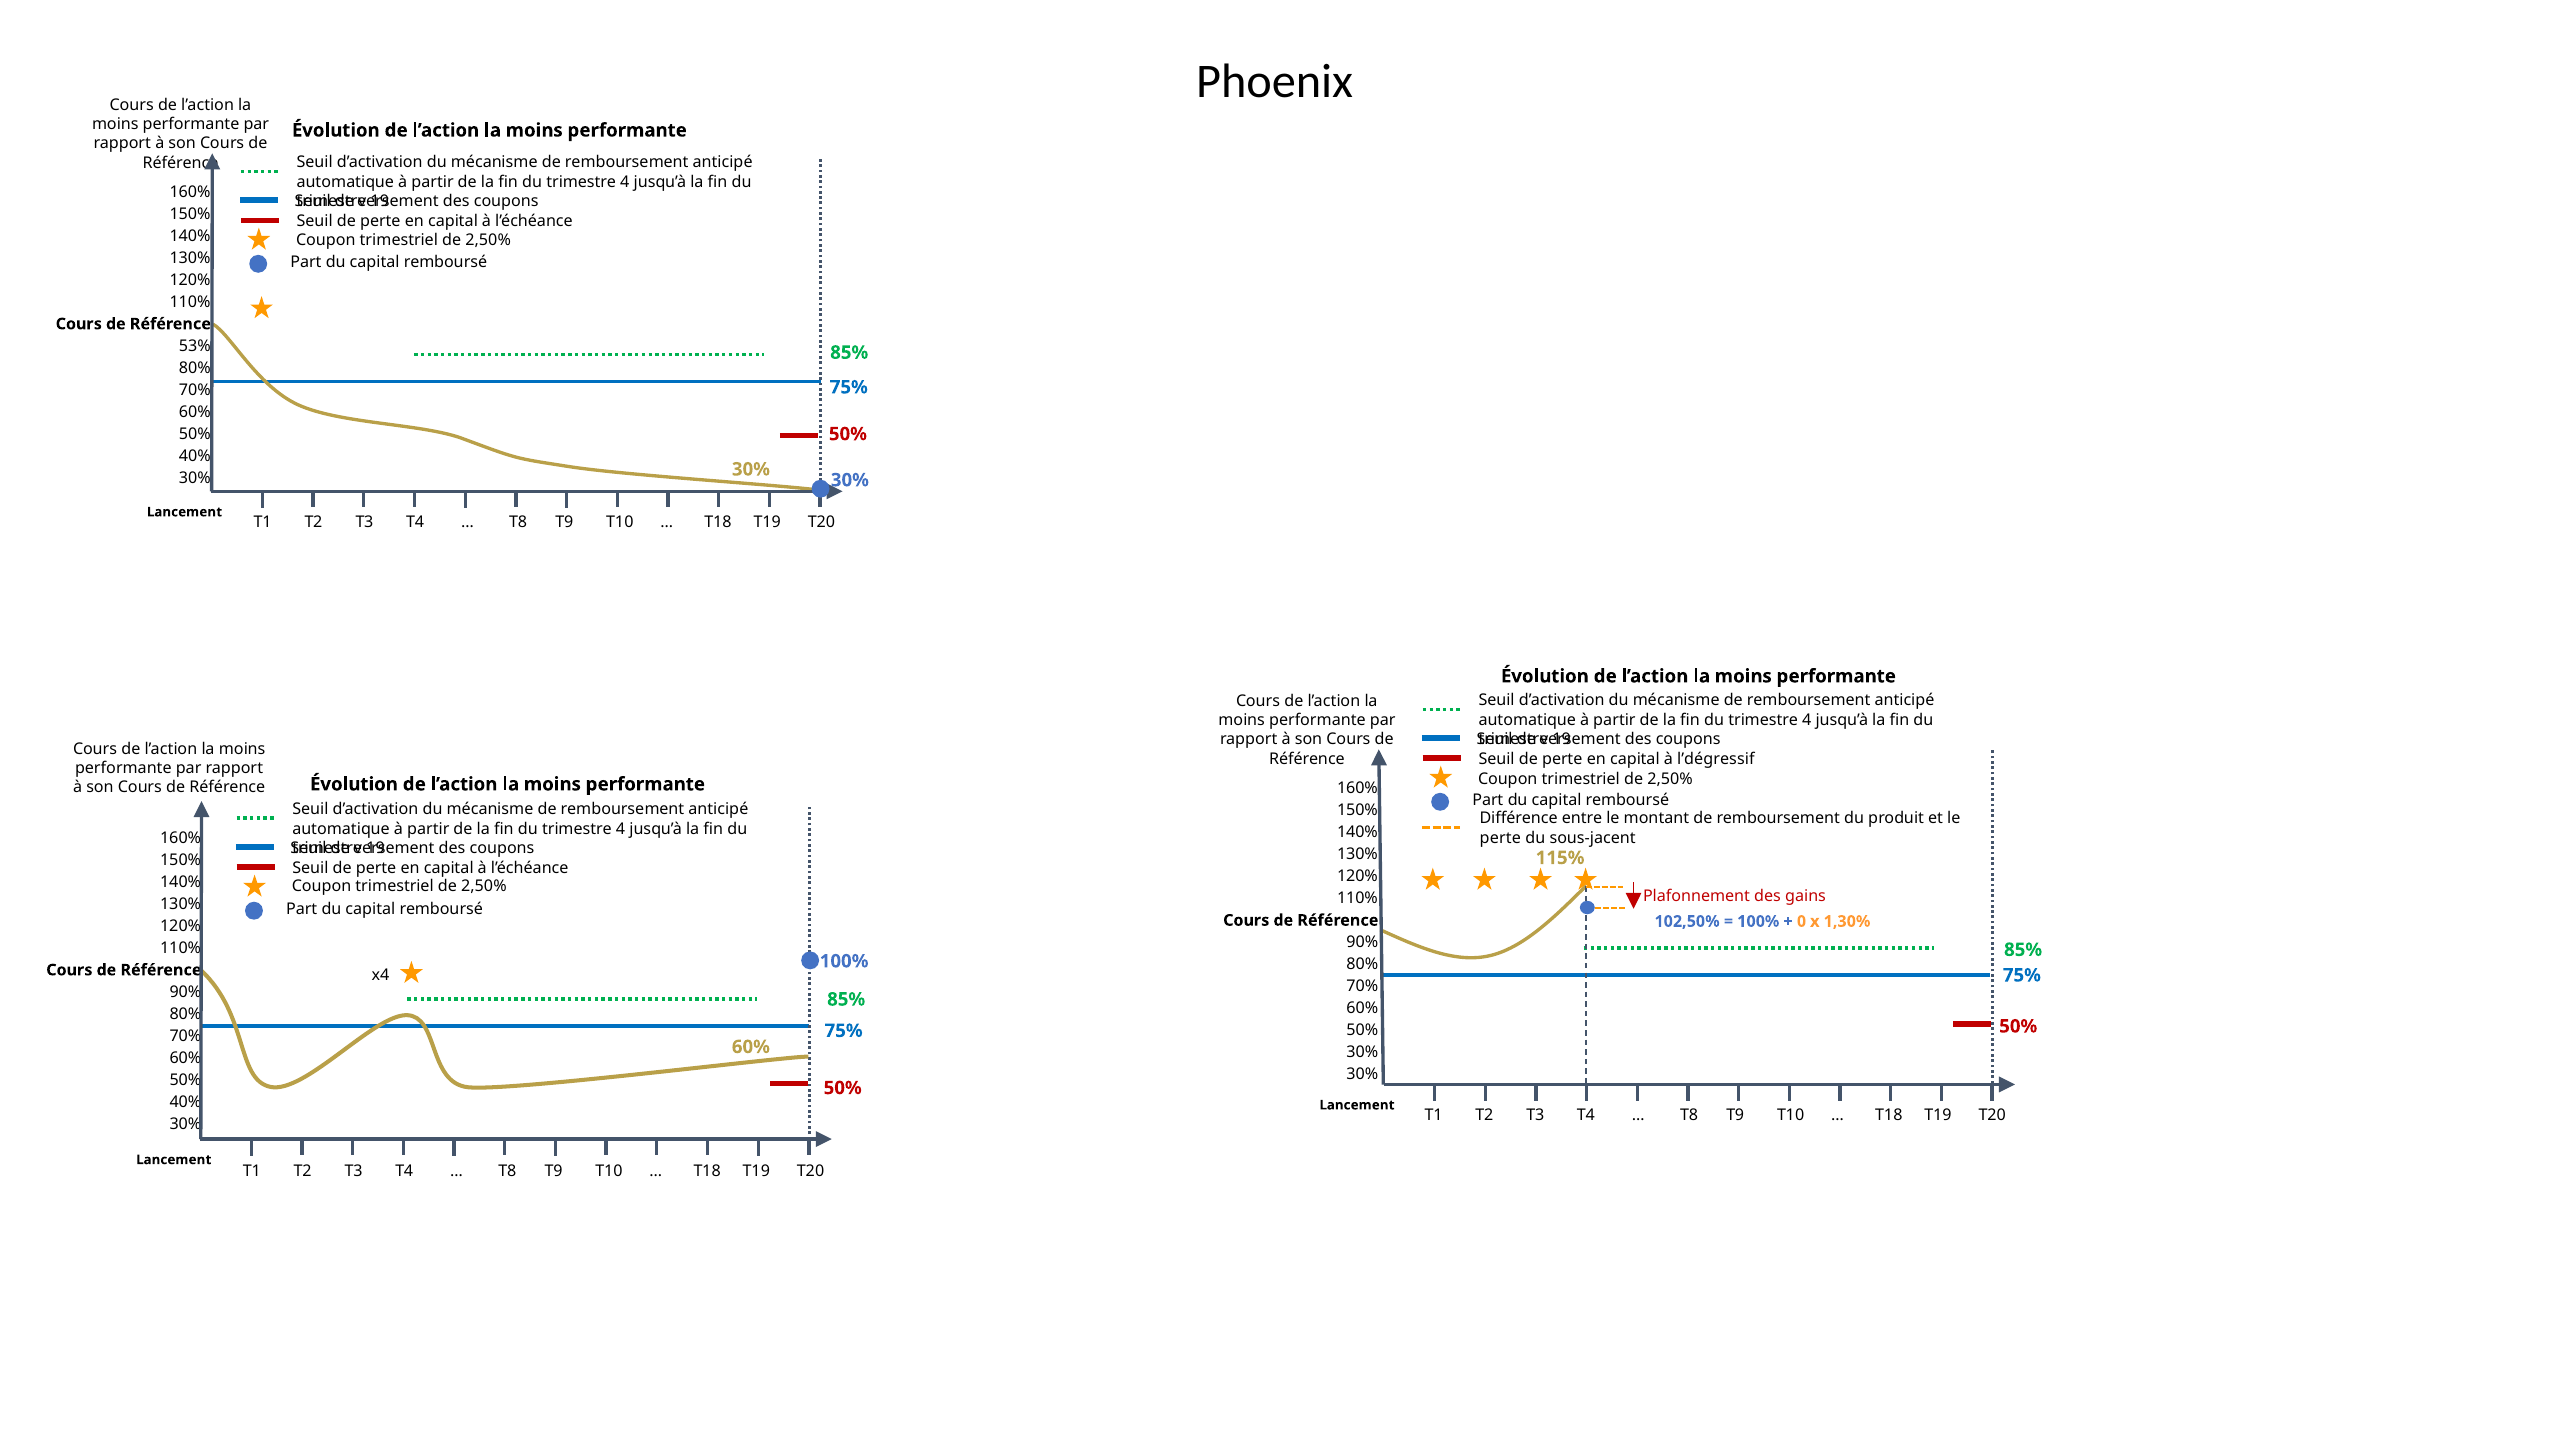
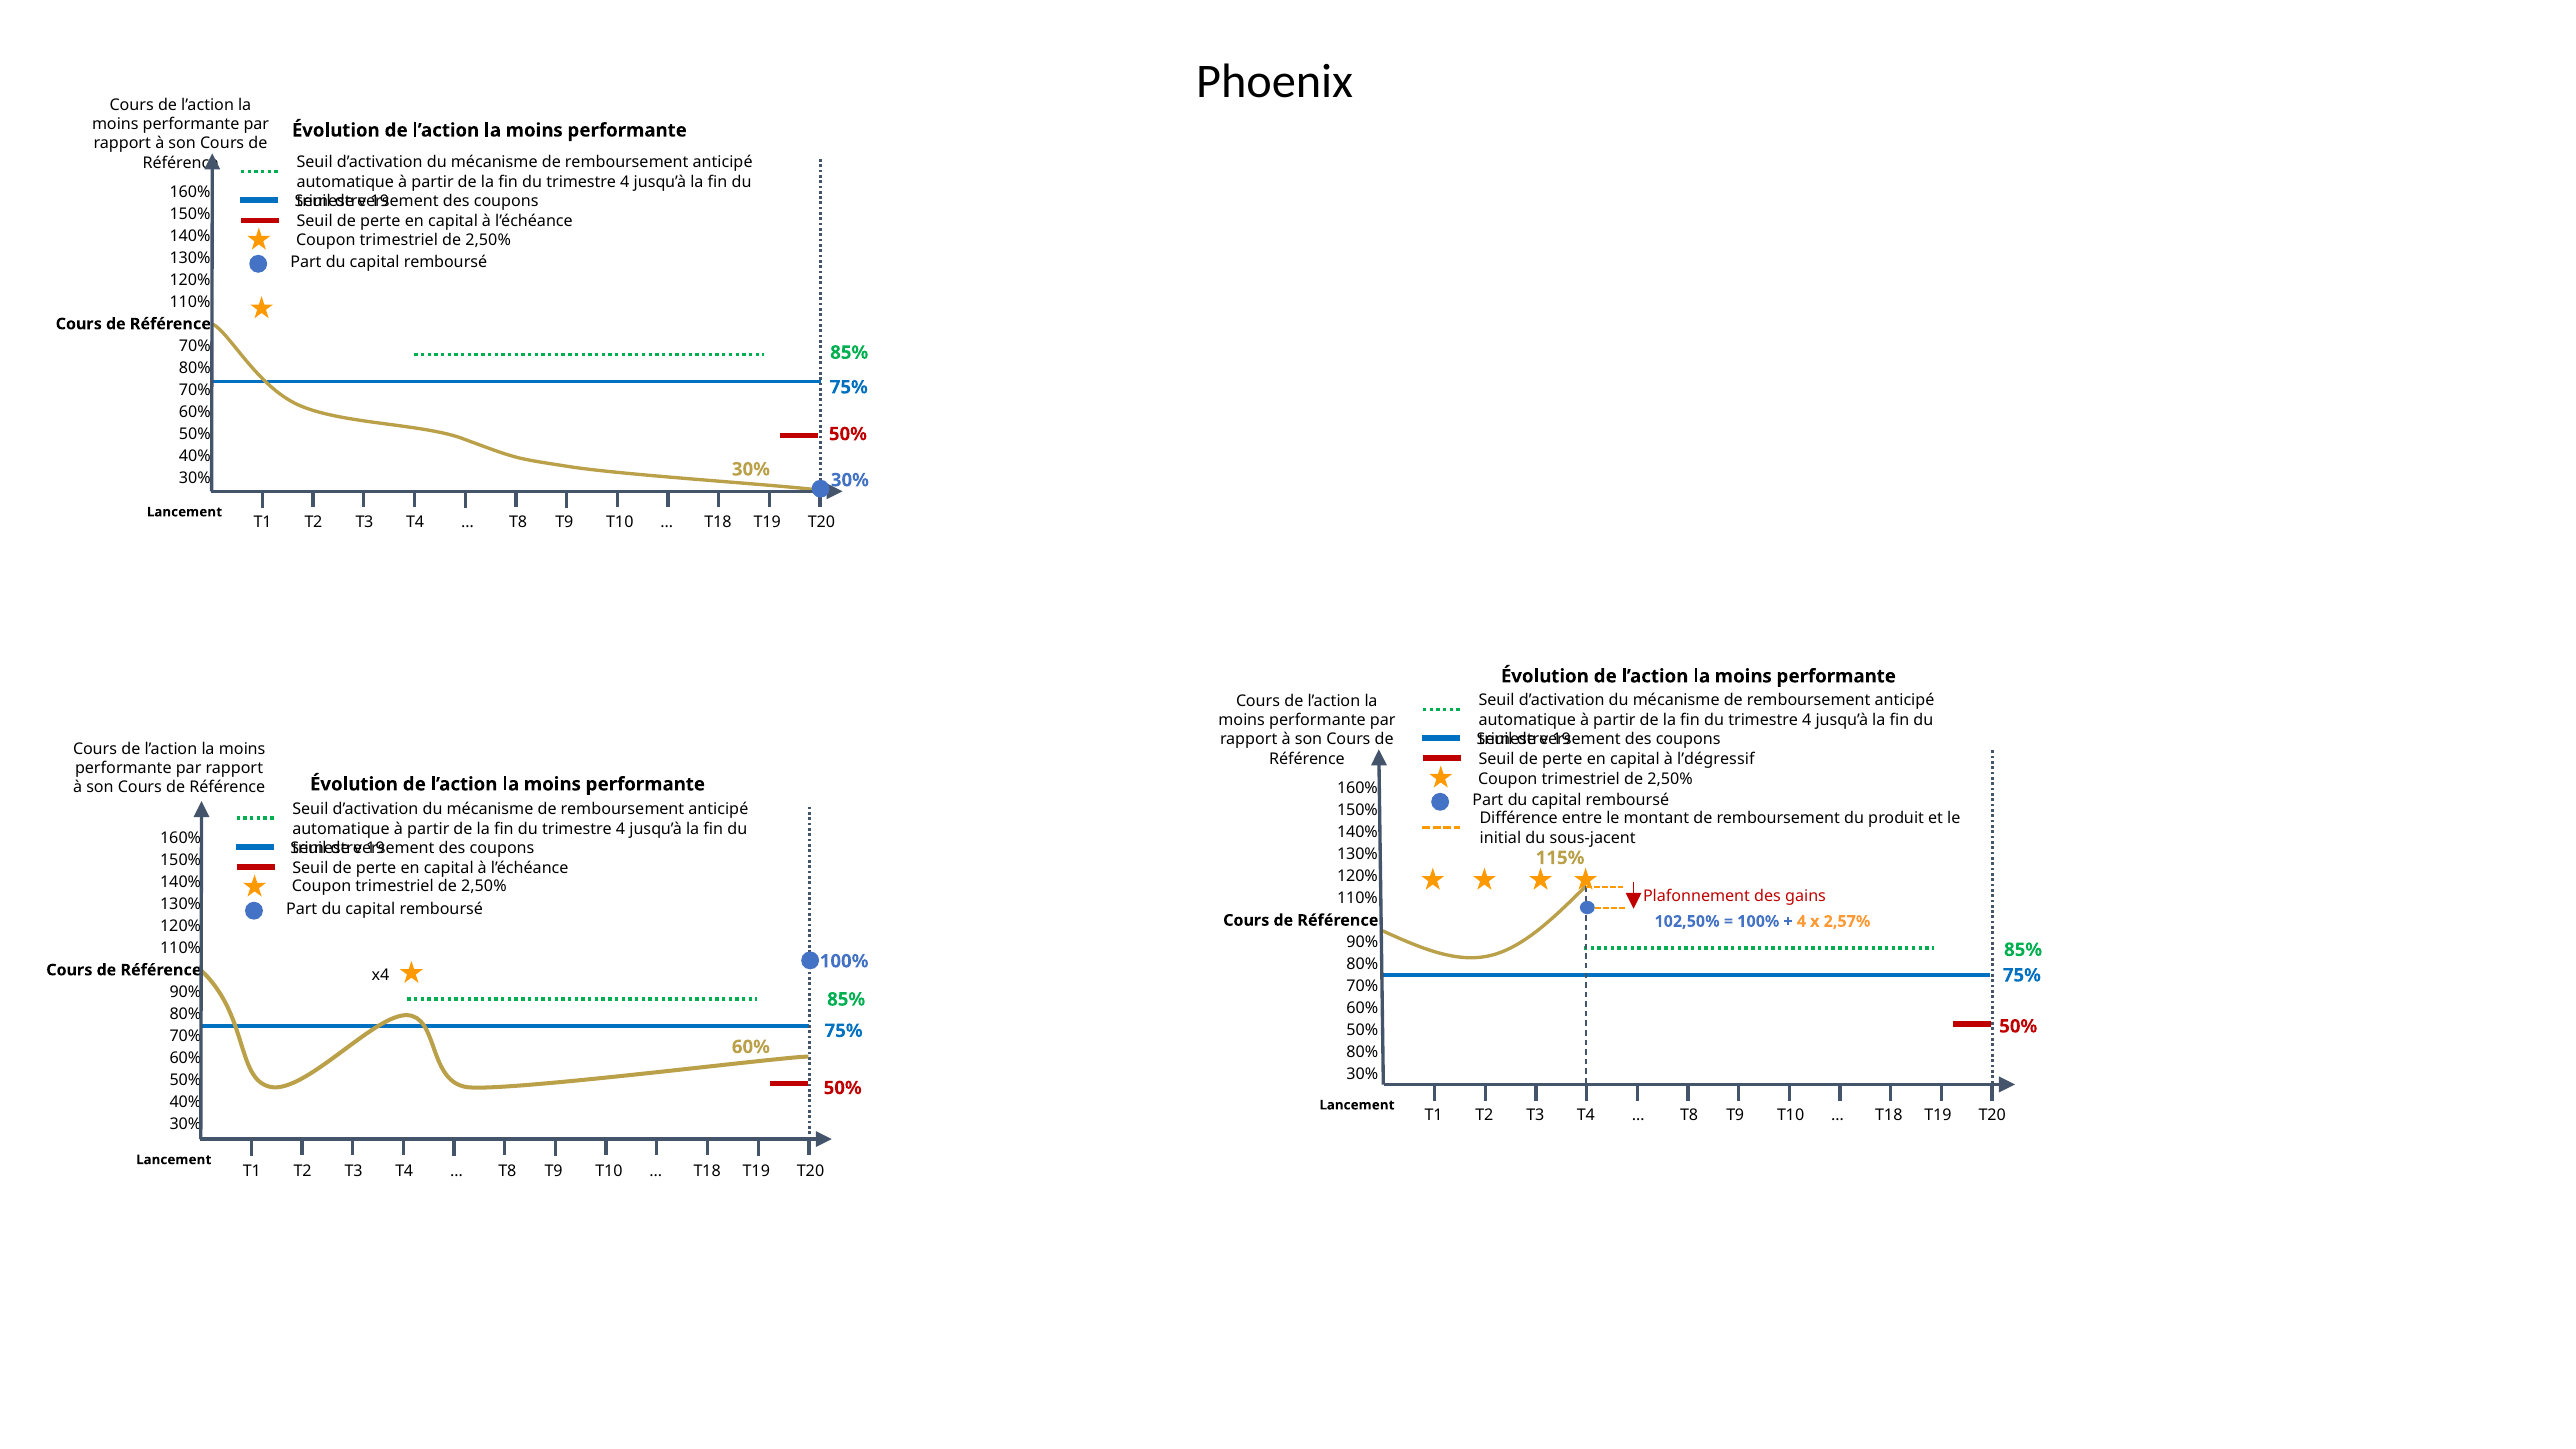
53% at (195, 346): 53% -> 70%
perte at (1500, 838): perte -> initial
0 at (1802, 921): 0 -> 4
1,30%: 1,30% -> 2,57%
30% at (1362, 1052): 30% -> 80%
